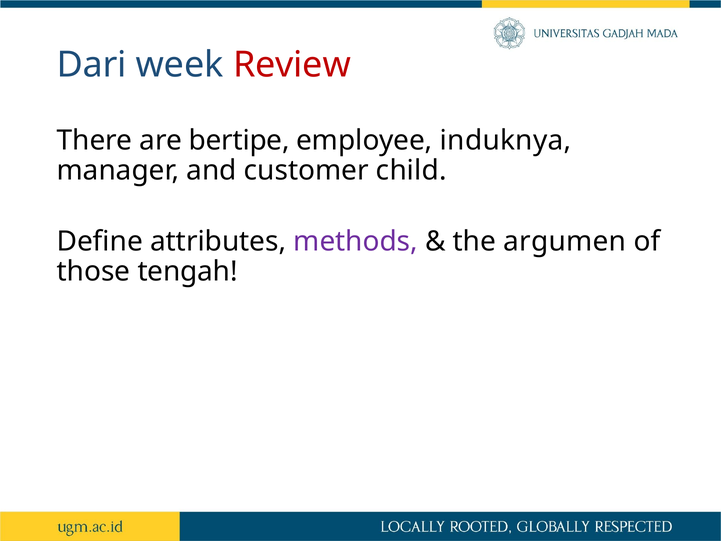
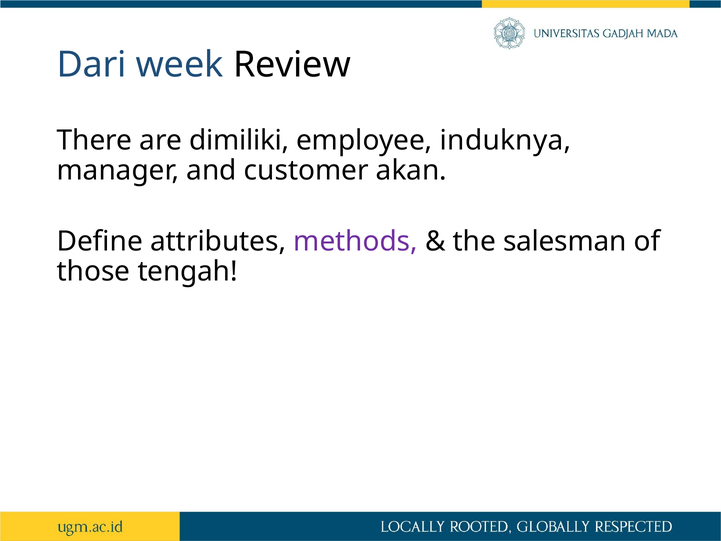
Review colour: red -> black
bertipe: bertipe -> dimiliki
child: child -> akan
argumen: argumen -> salesman
